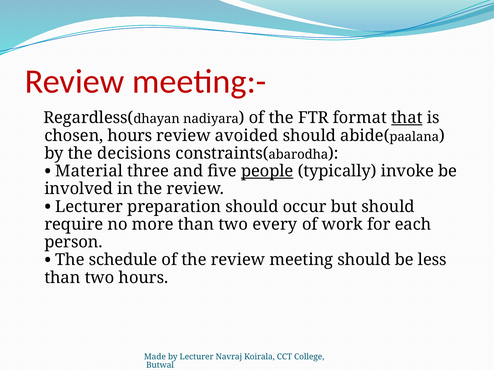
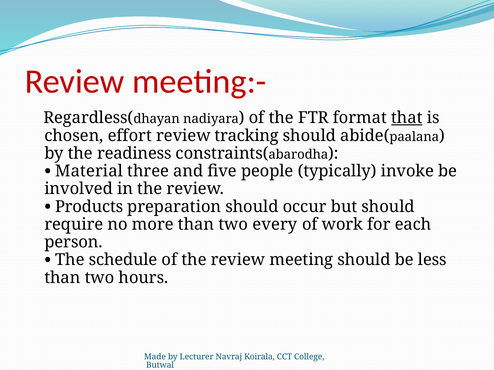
chosen hours: hours -> effort
avoided: avoided -> tracking
decisions: decisions -> readiness
people underline: present -> none
Lecturer at (89, 207): Lecturer -> Products
